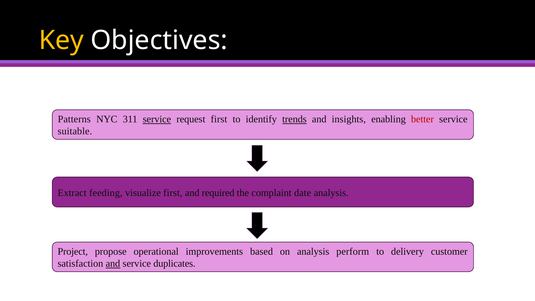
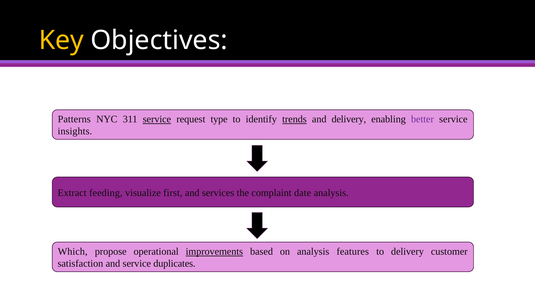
request first: first -> type
and insights: insights -> delivery
better colour: red -> purple
suitable: suitable -> insights
required: required -> services
Project: Project -> Which
improvements underline: none -> present
perform: perform -> features
and at (113, 264) underline: present -> none
